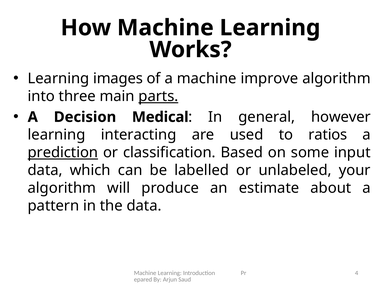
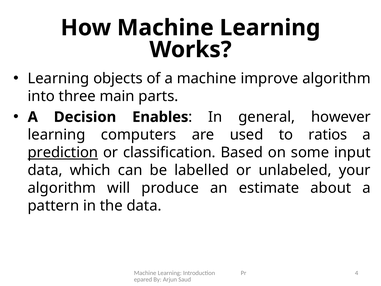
images: images -> objects
parts underline: present -> none
Medical: Medical -> Enables
interacting: interacting -> computers
